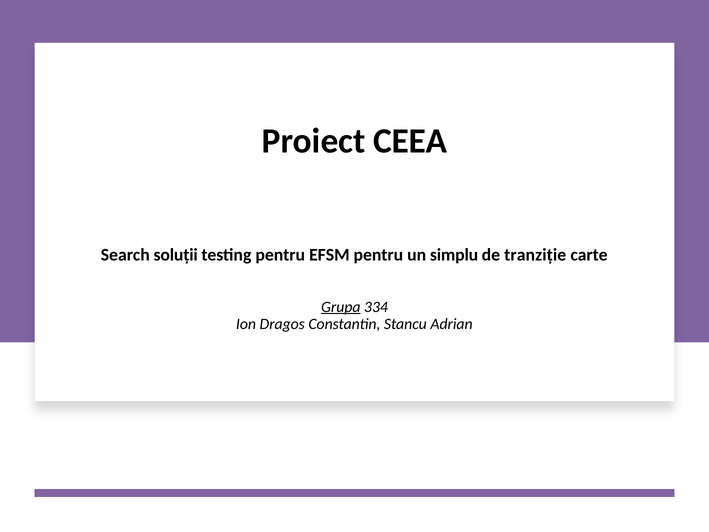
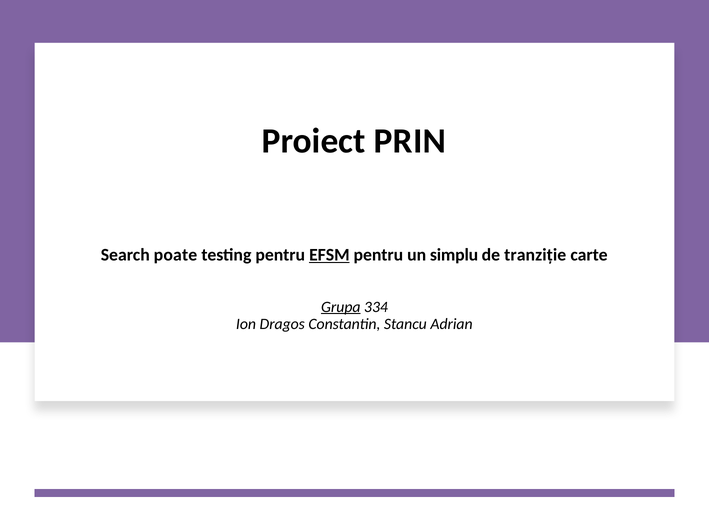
CEEA: CEEA -> PRIN
soluții: soluții -> poate
EFSM underline: none -> present
